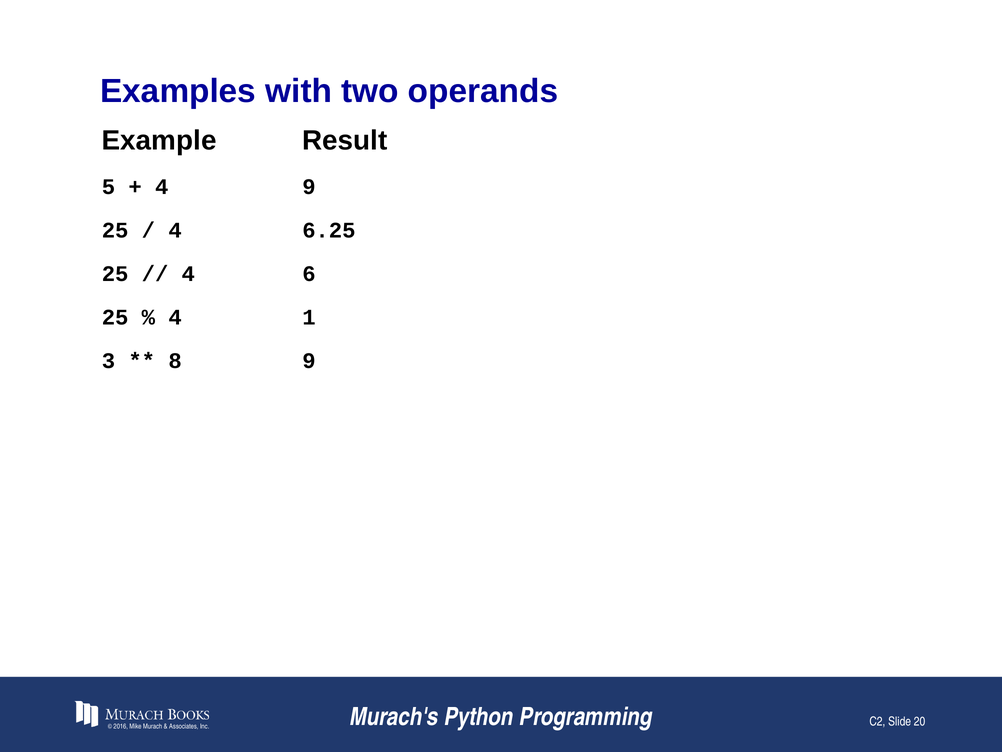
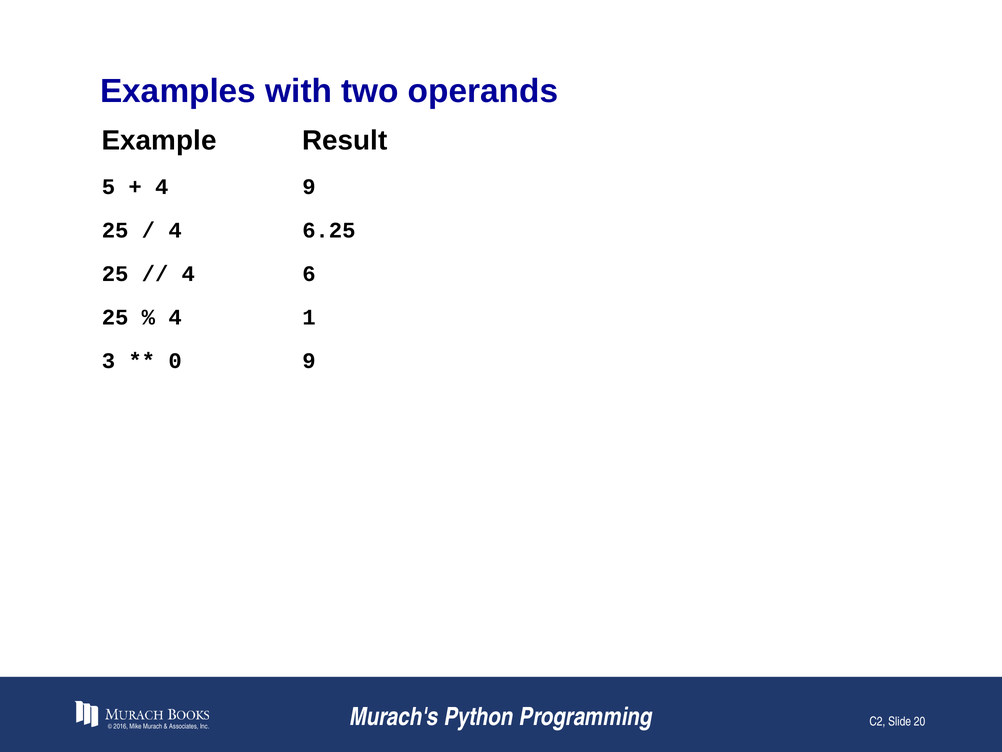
8: 8 -> 0
